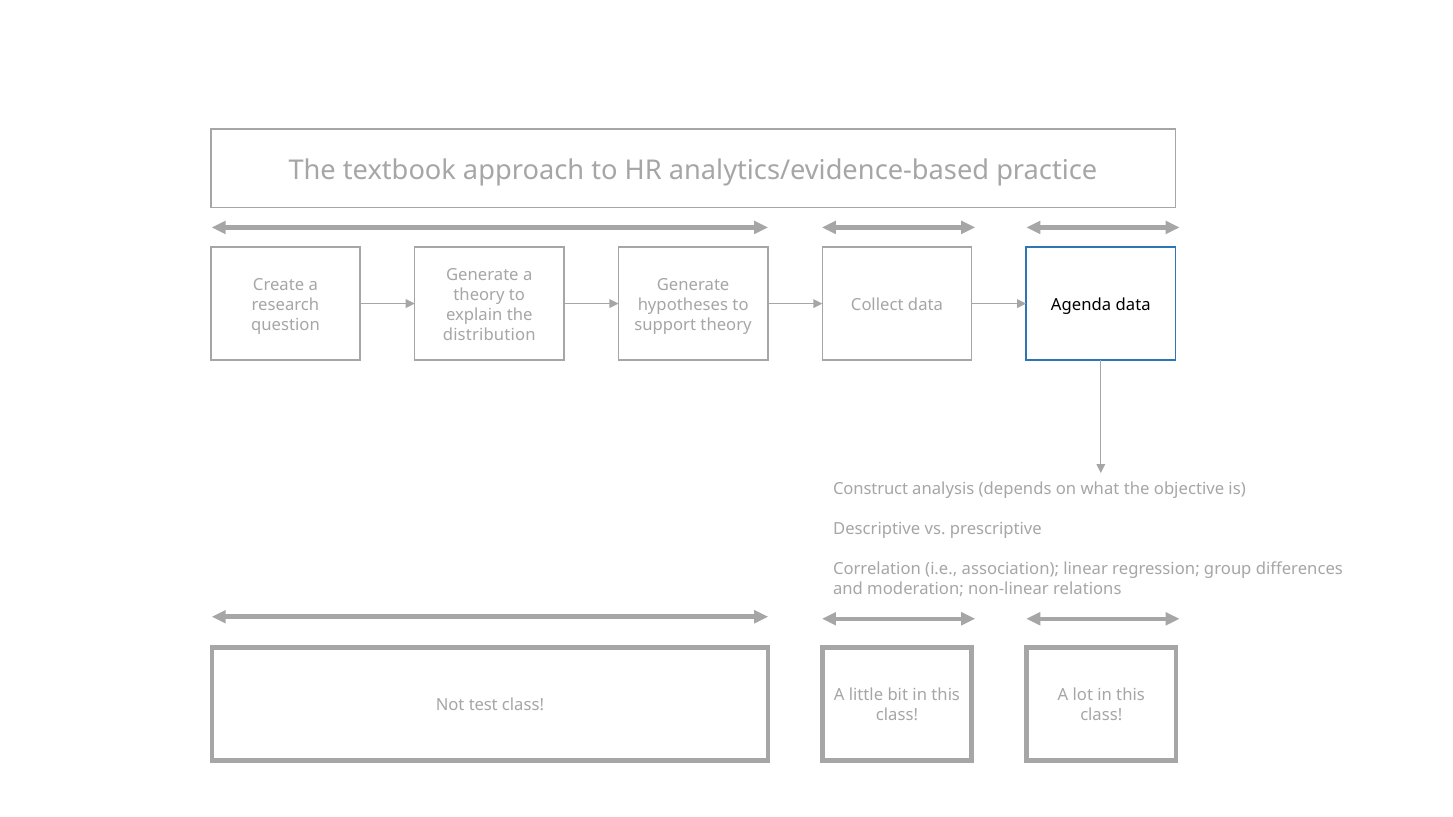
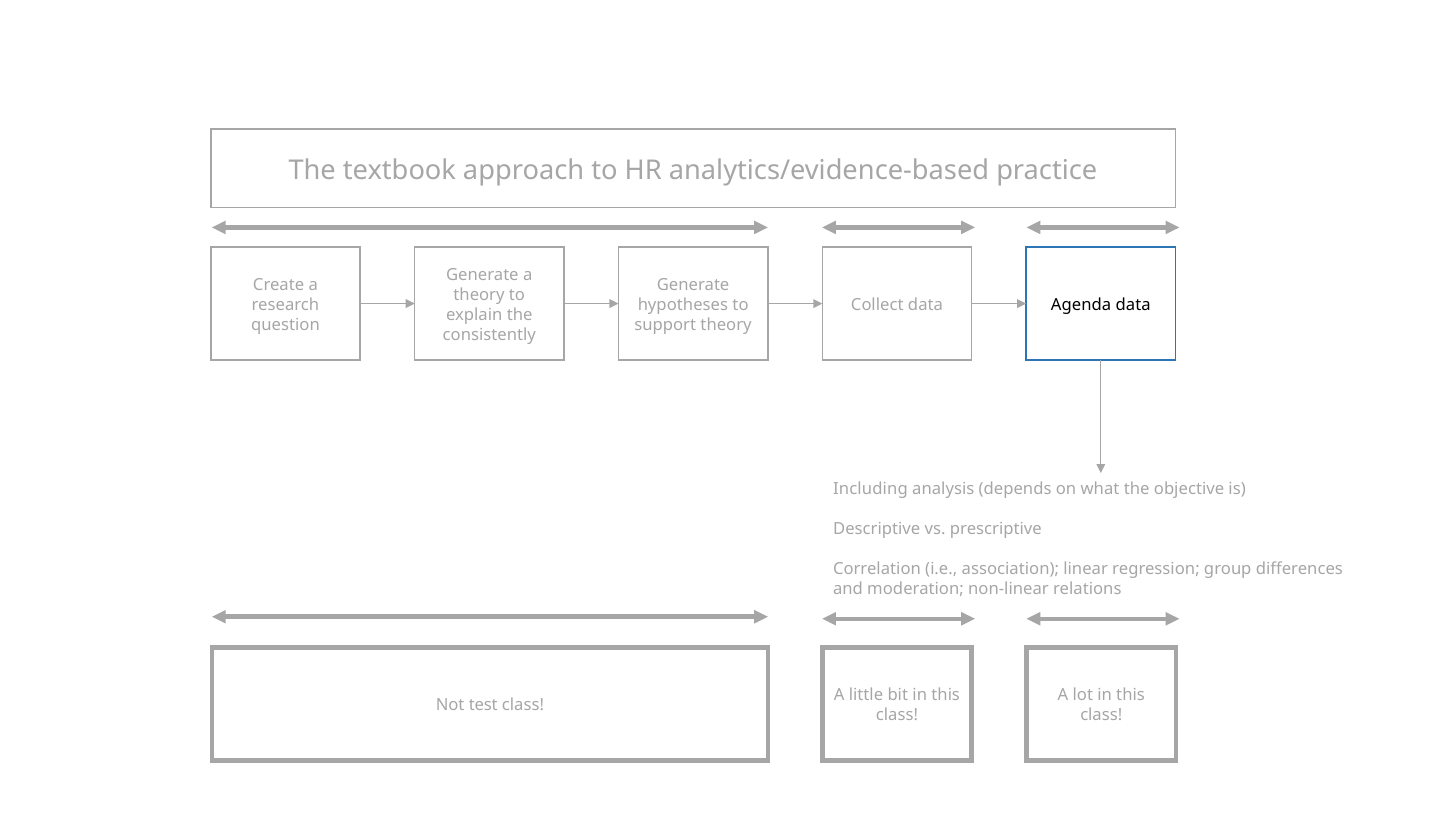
distribution: distribution -> consistently
Construct: Construct -> Including
